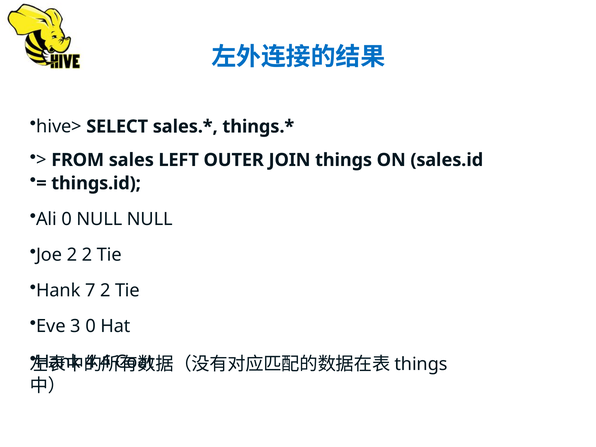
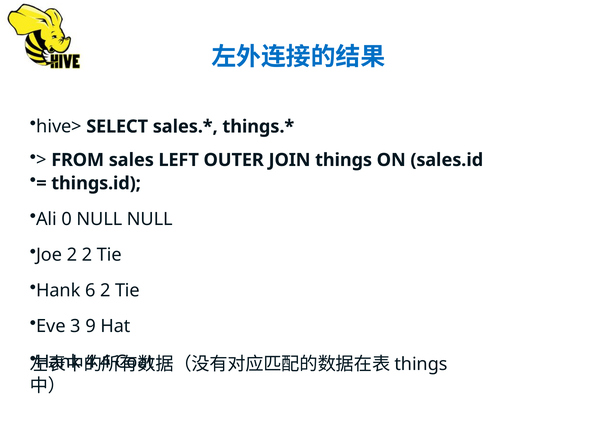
7: 7 -> 6
3 0: 0 -> 9
